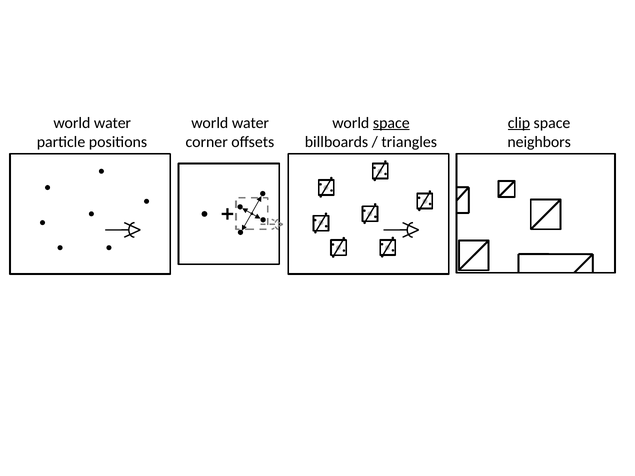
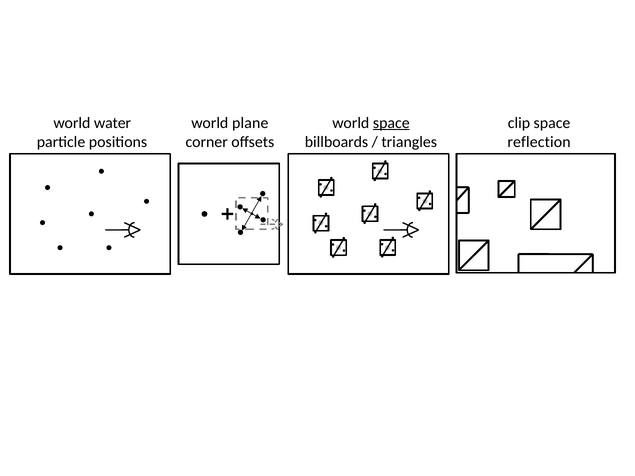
water at (250, 123): water -> plane
clip underline: present -> none
neighbors: neighbors -> reflection
